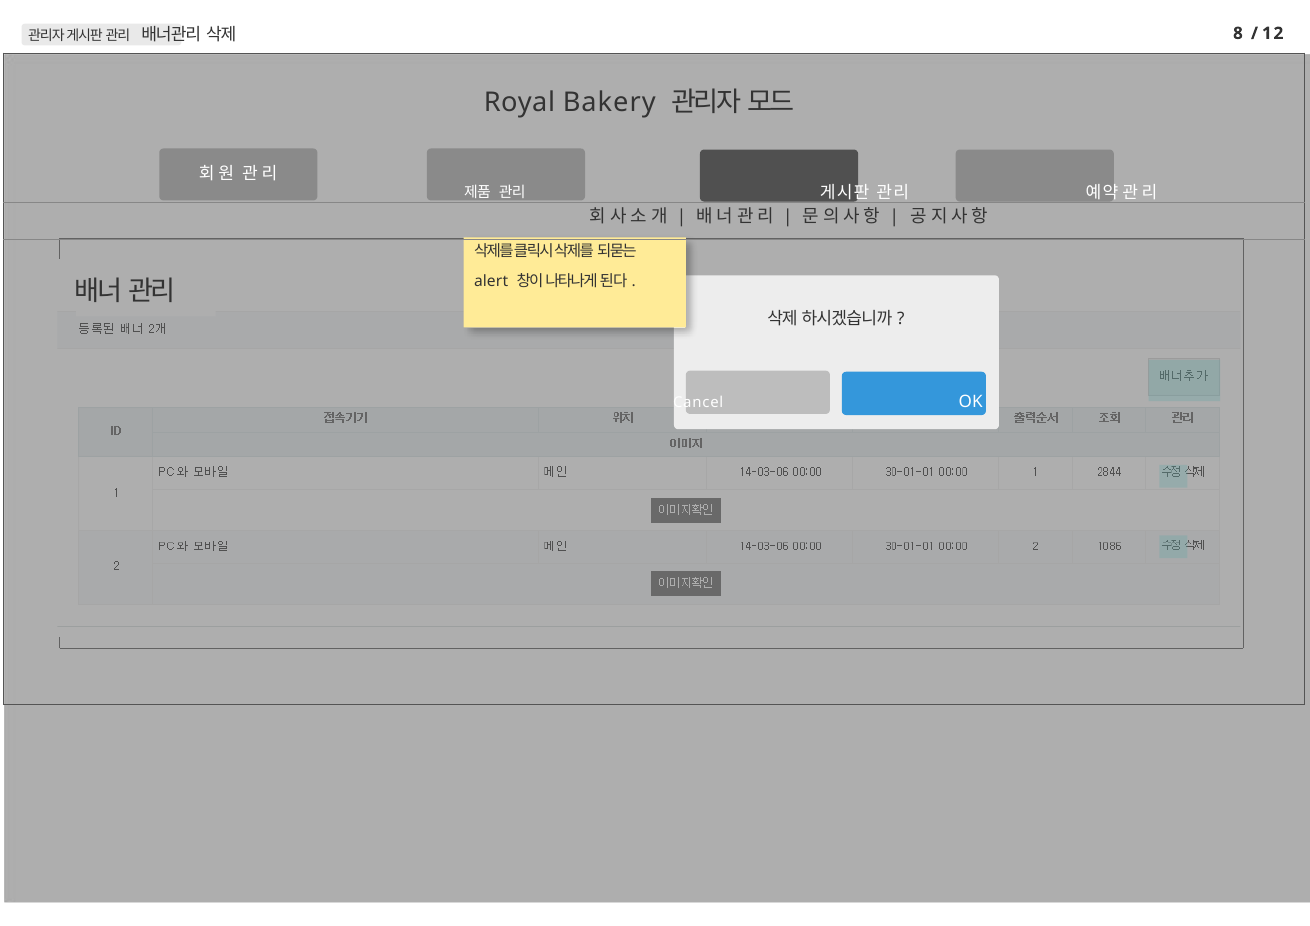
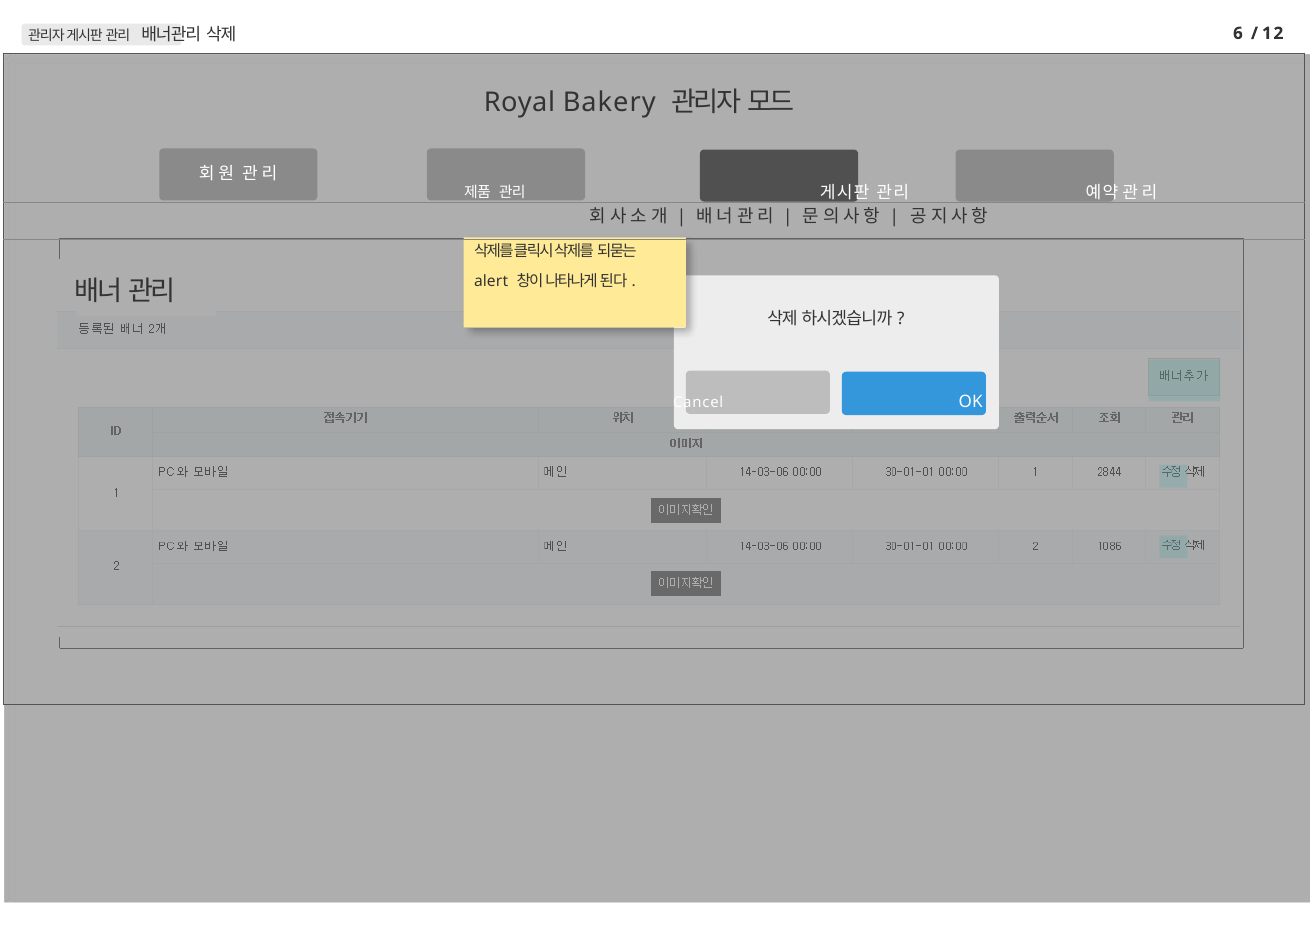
8: 8 -> 6
